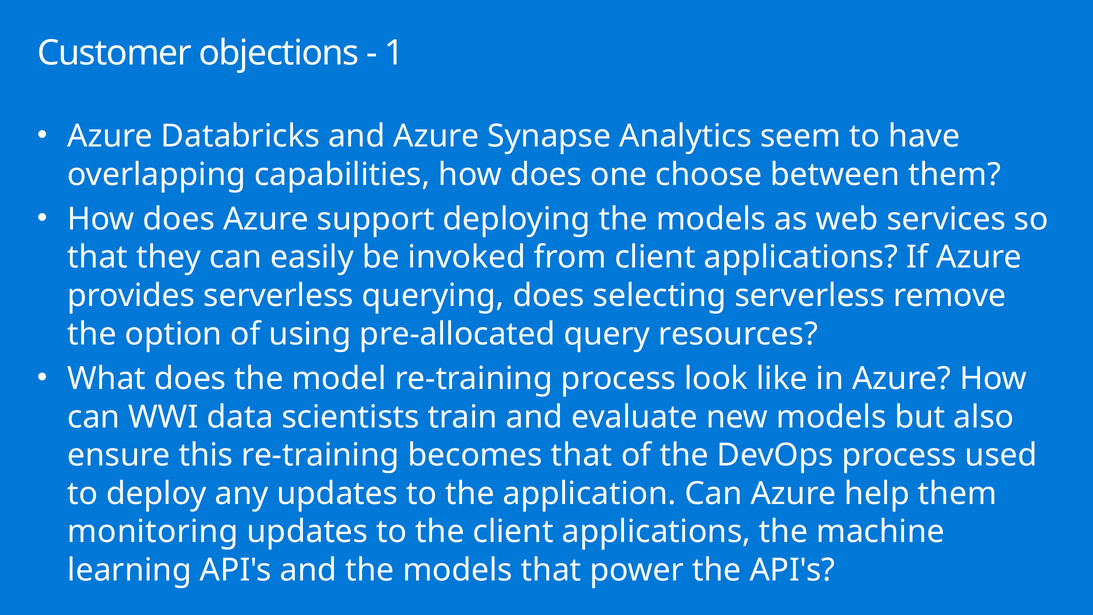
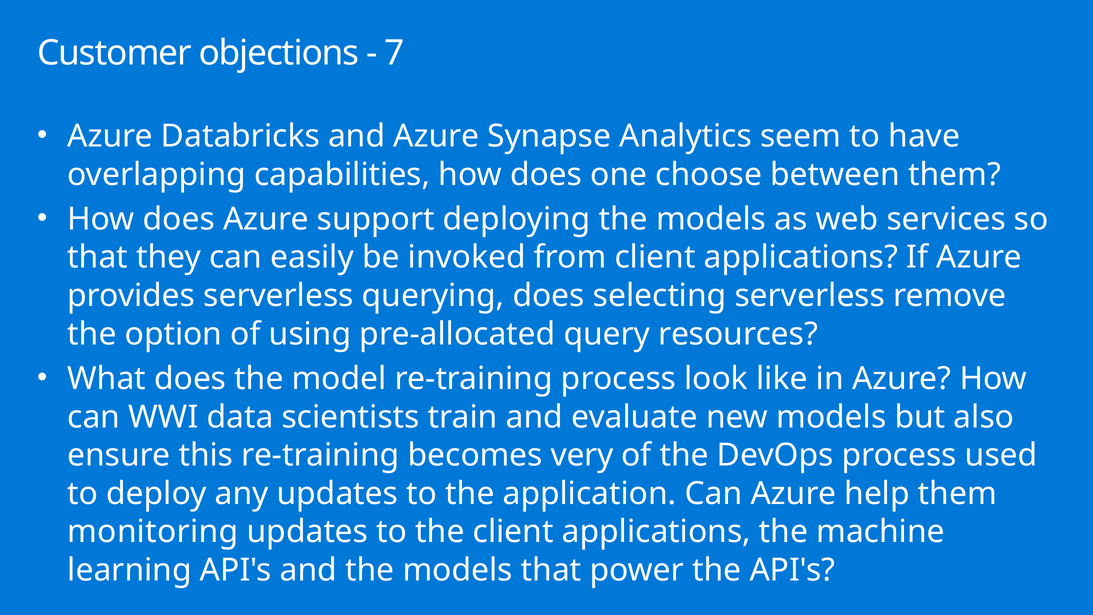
1: 1 -> 7
becomes that: that -> very
